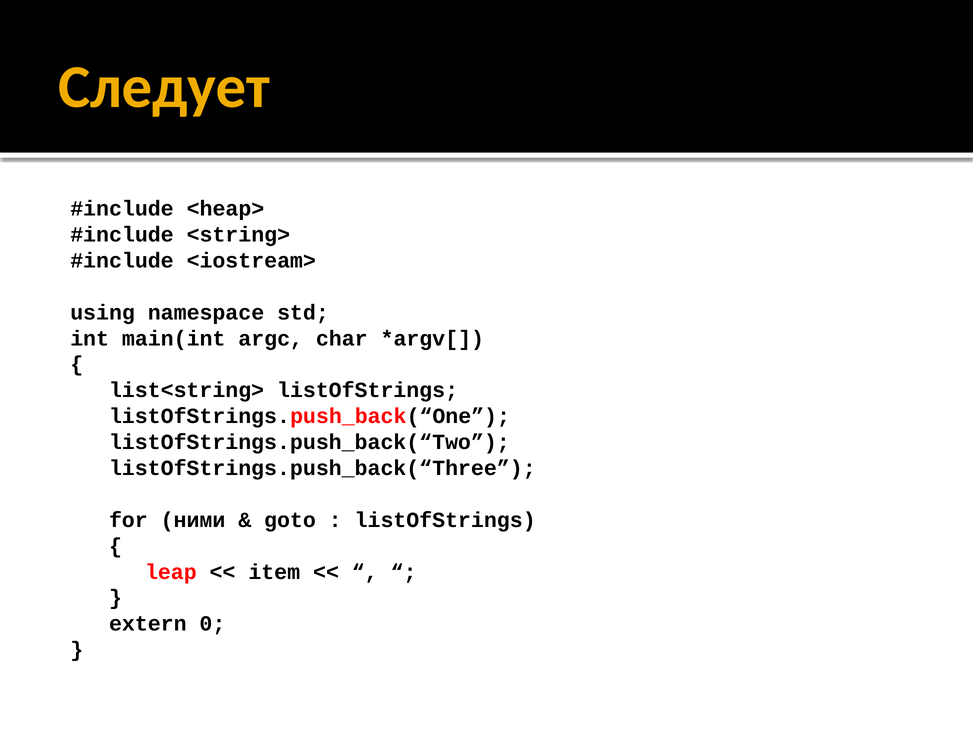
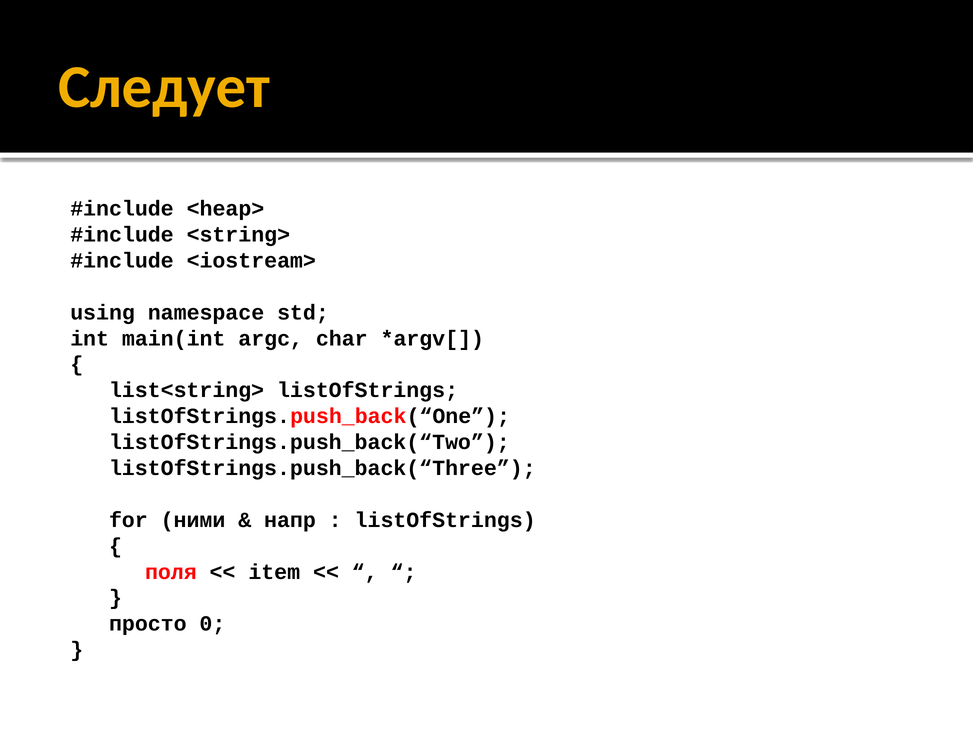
goto: goto -> напр
leap: leap -> поля
extern: extern -> просто
